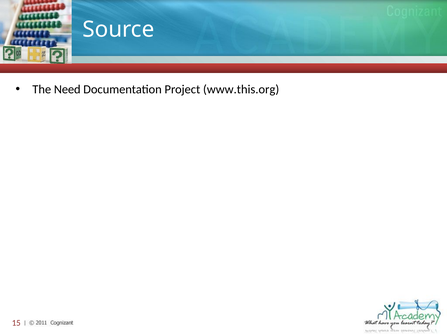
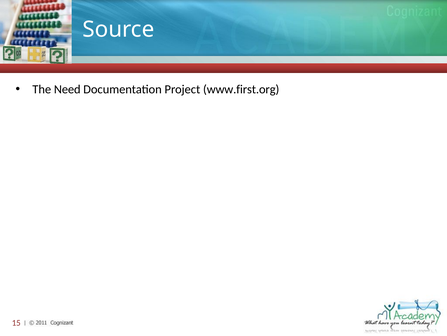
www.this.org: www.this.org -> www.first.org
